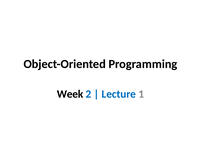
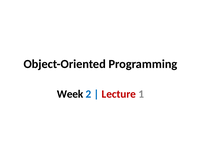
Lecture colour: blue -> red
